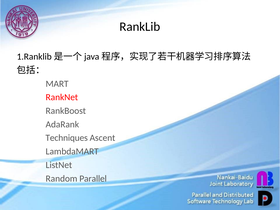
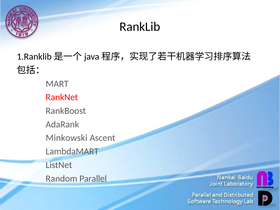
Techniques: Techniques -> Minkowski
